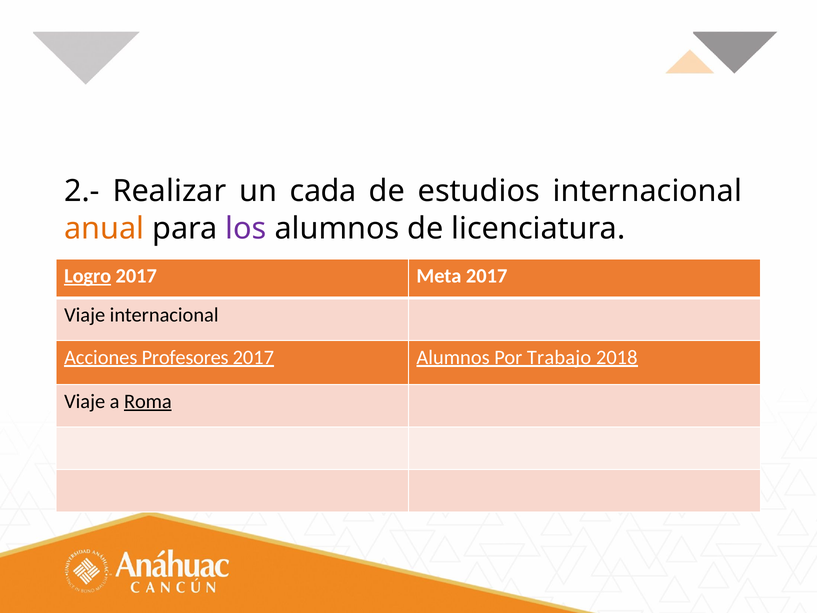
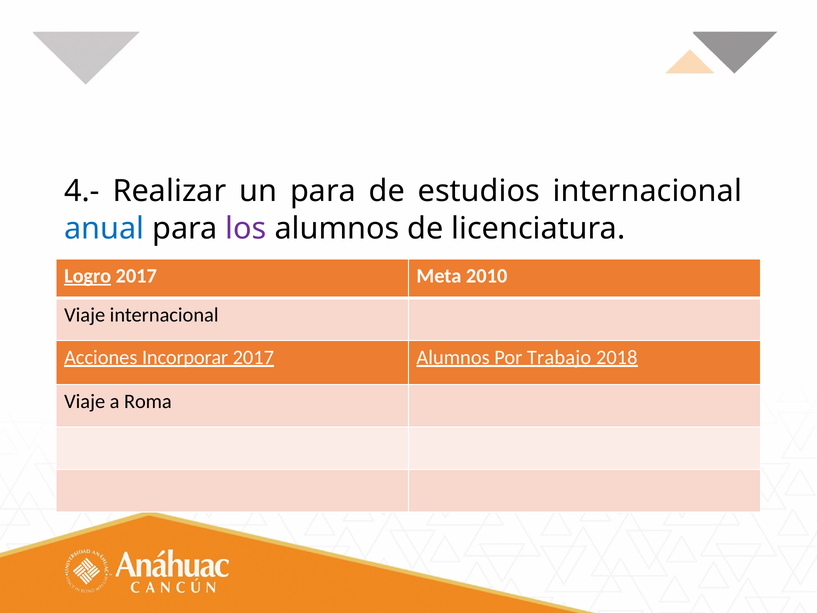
2.-: 2.- -> 4.-
un cada: cada -> para
anual colour: orange -> blue
Meta 2017: 2017 -> 2010
Profesores: Profesores -> Incorporar
Roma underline: present -> none
